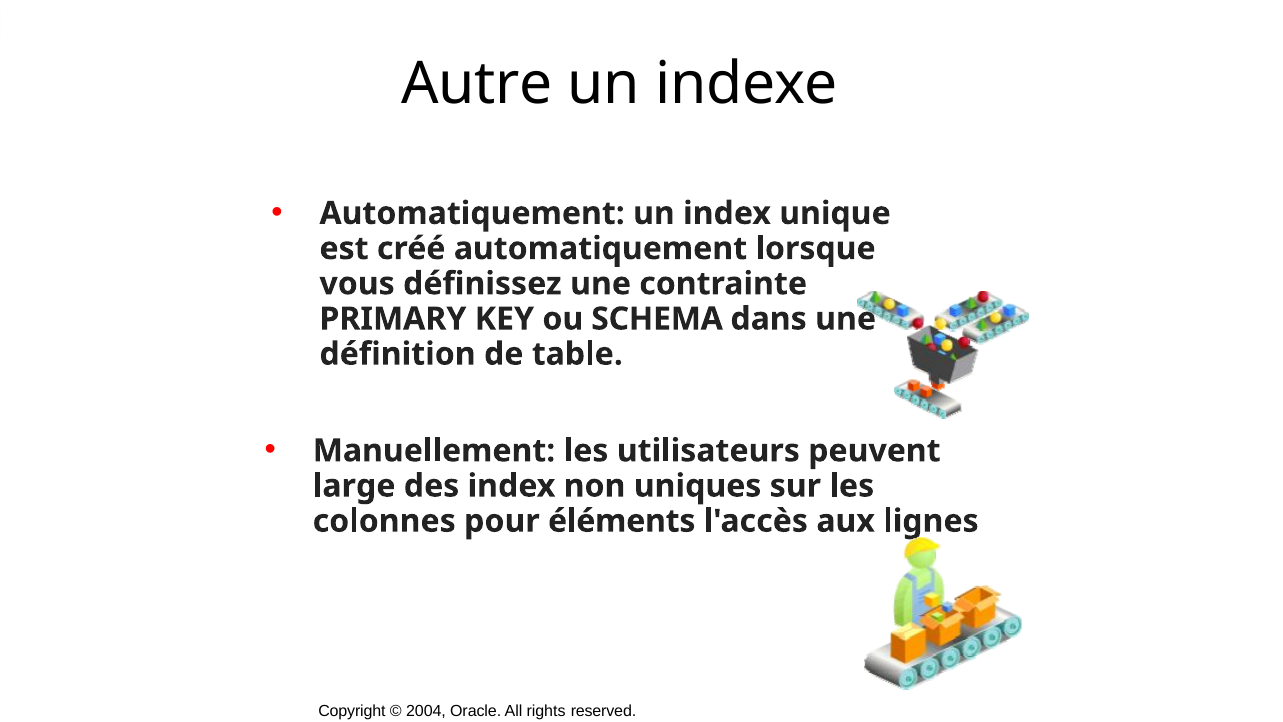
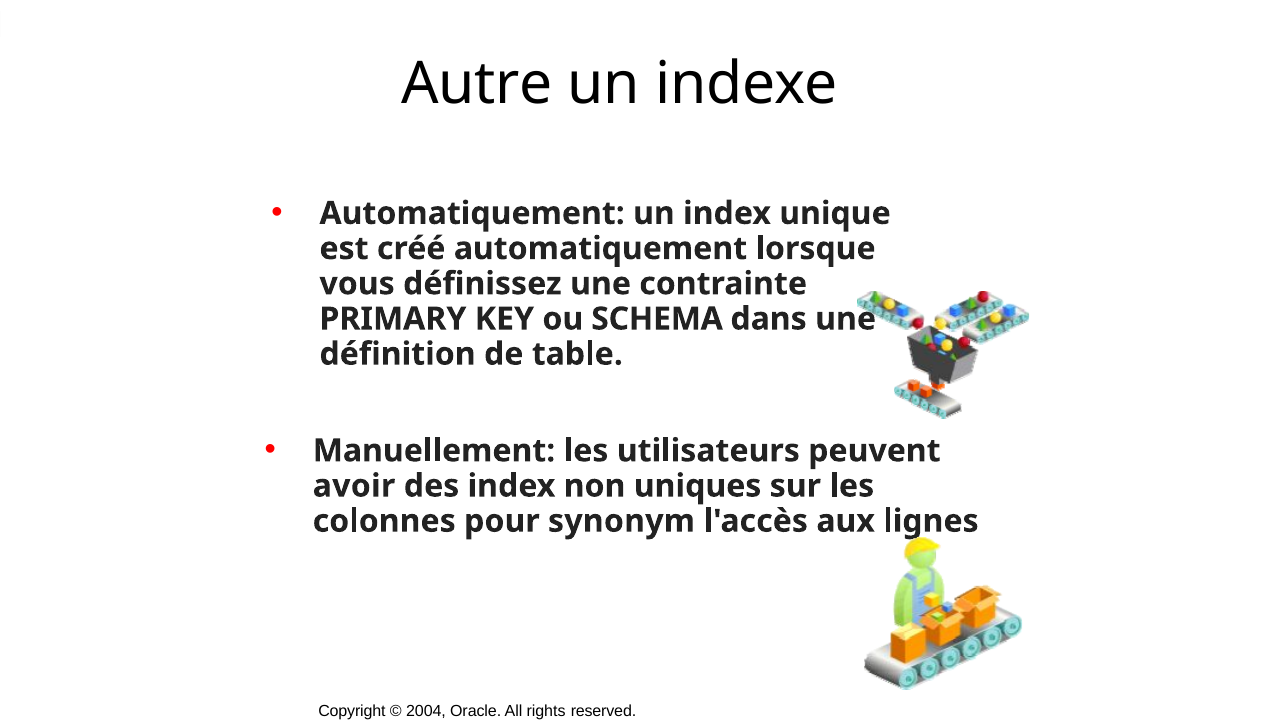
large: large -> avoir
éléments: éléments -> synonym
